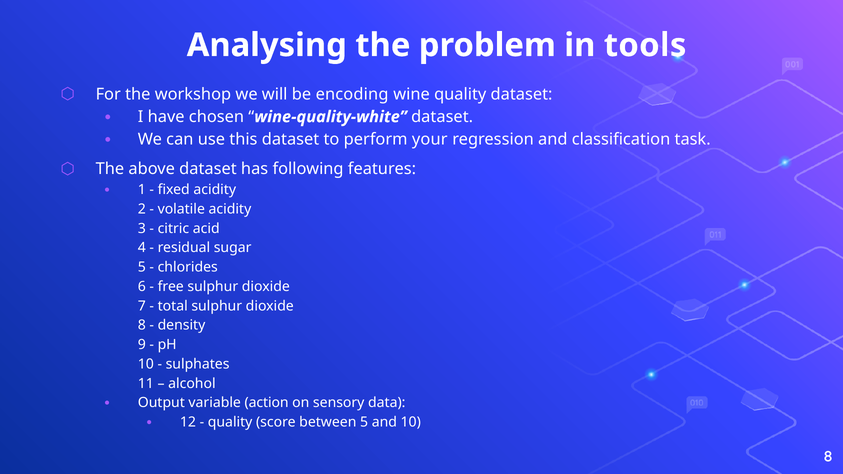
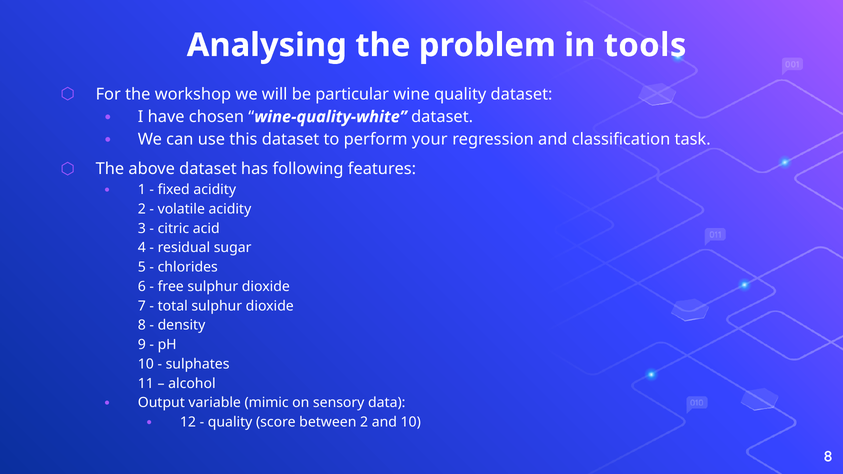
encoding: encoding -> particular
action: action -> mimic
between 5: 5 -> 2
